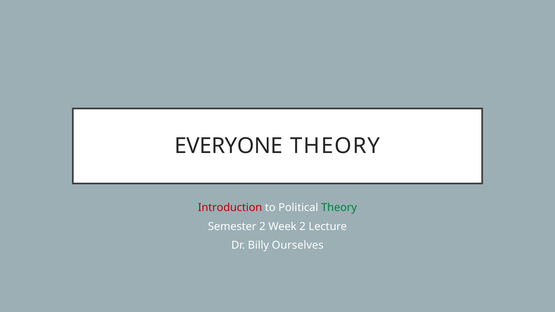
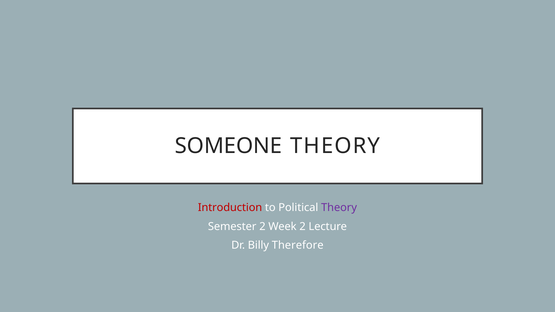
EVERYONE: EVERYONE -> SOMEONE
Theory at (339, 208) colour: green -> purple
Ourselves: Ourselves -> Therefore
